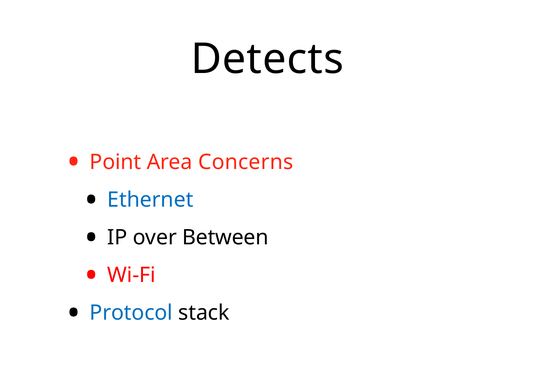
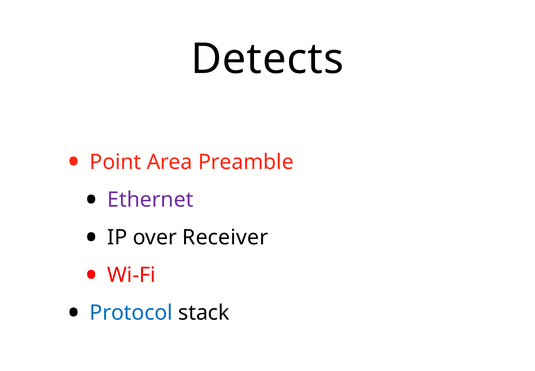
Concerns: Concerns -> Preamble
Ethernet colour: blue -> purple
Between: Between -> Receiver
